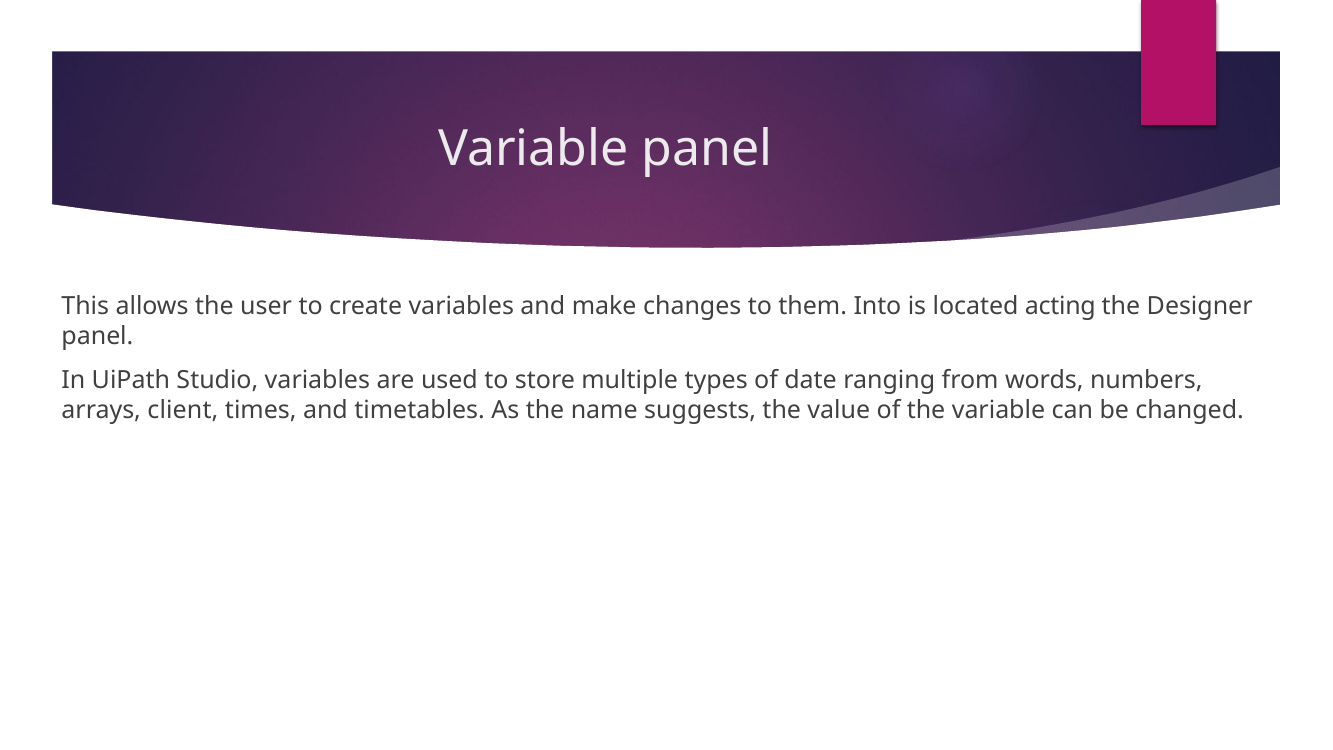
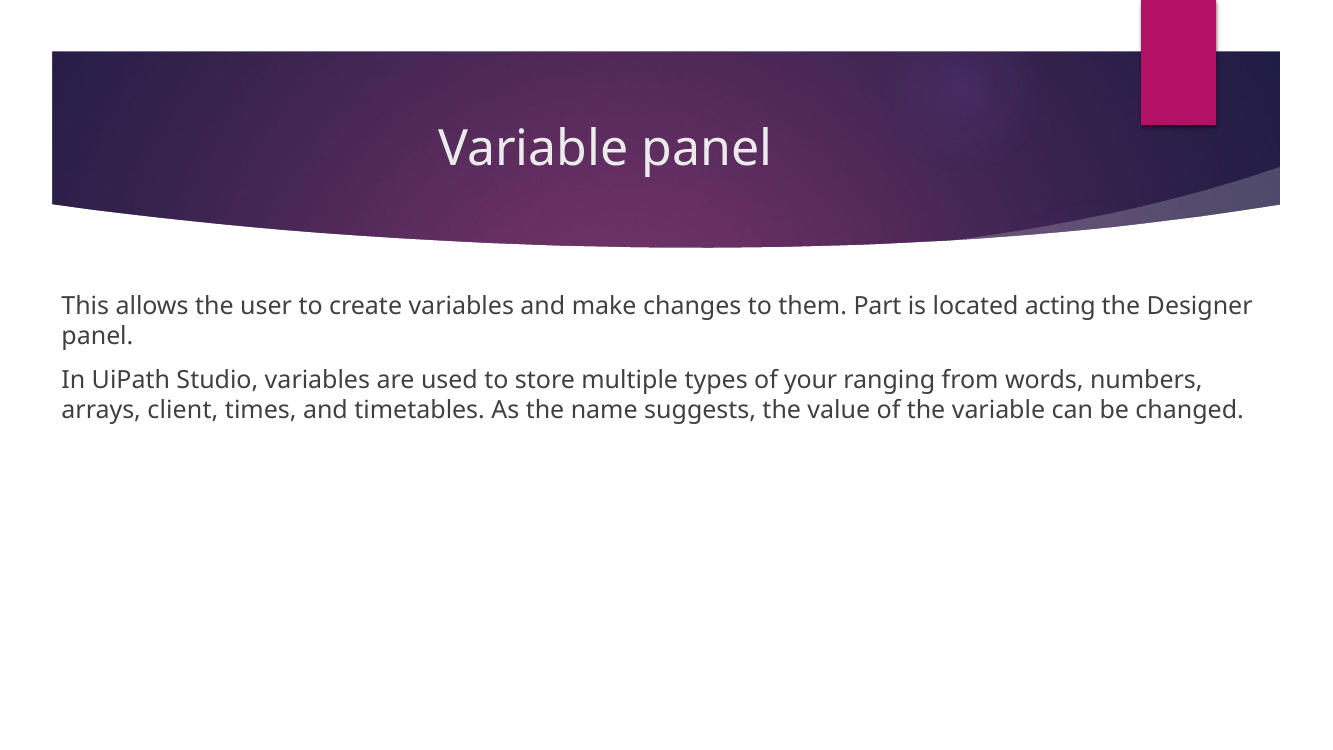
Into: Into -> Part
date: date -> your
